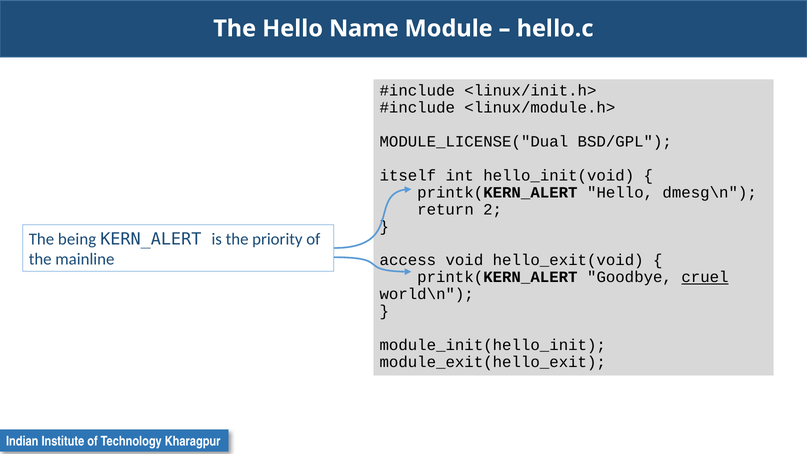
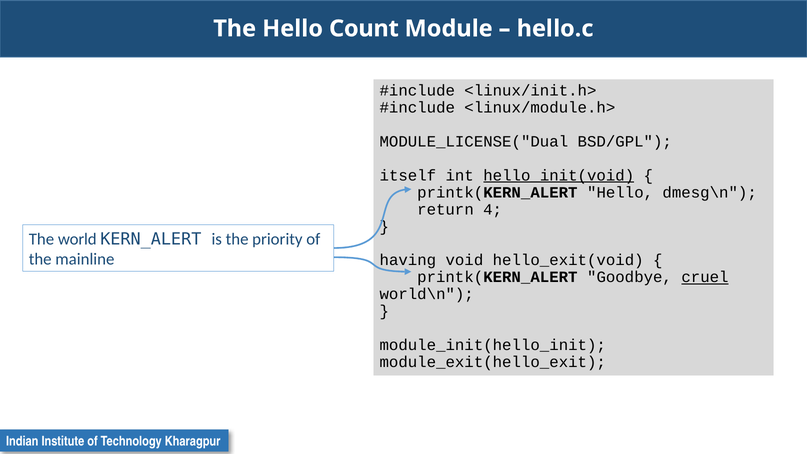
Name: Name -> Count
hello_init(void underline: none -> present
2: 2 -> 4
being: being -> world
access: access -> having
